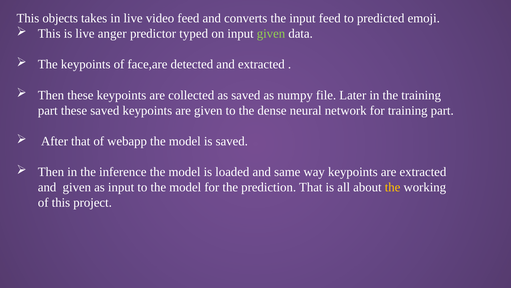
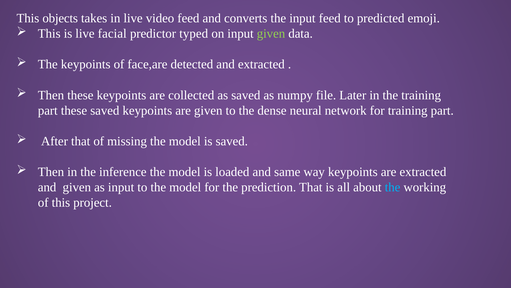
anger: anger -> facial
webapp: webapp -> missing
the at (393, 187) colour: yellow -> light blue
